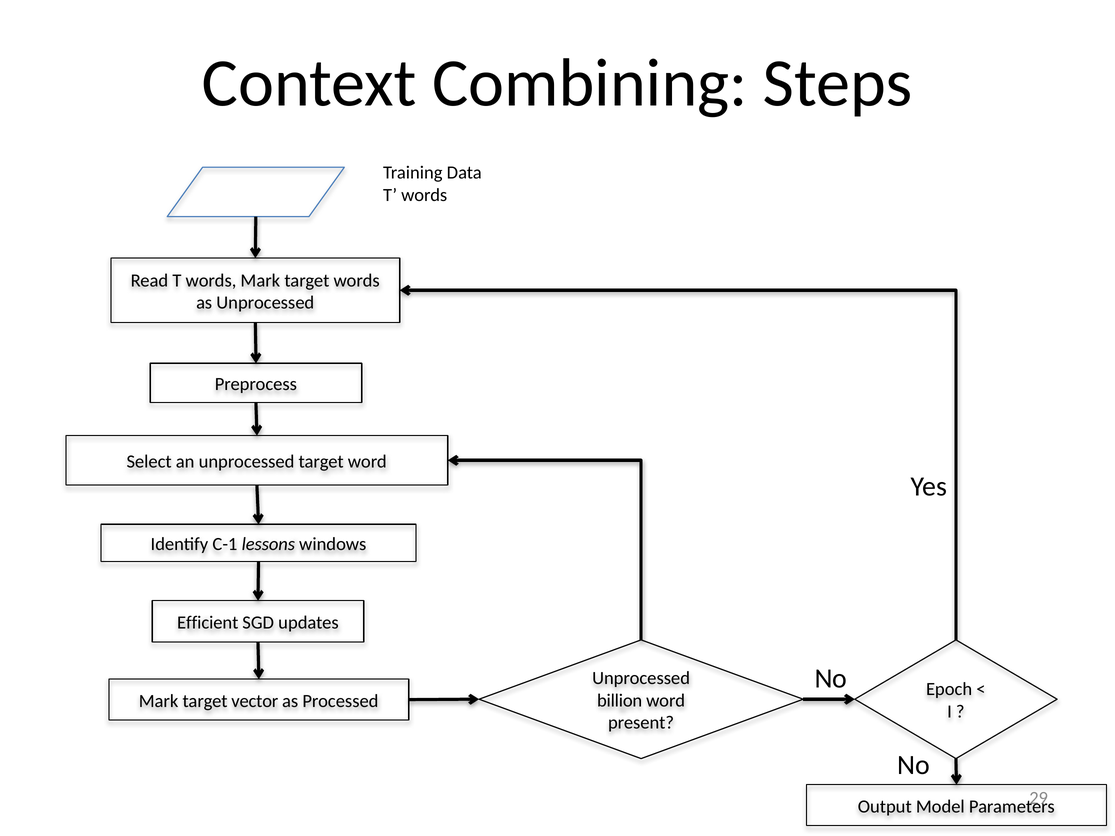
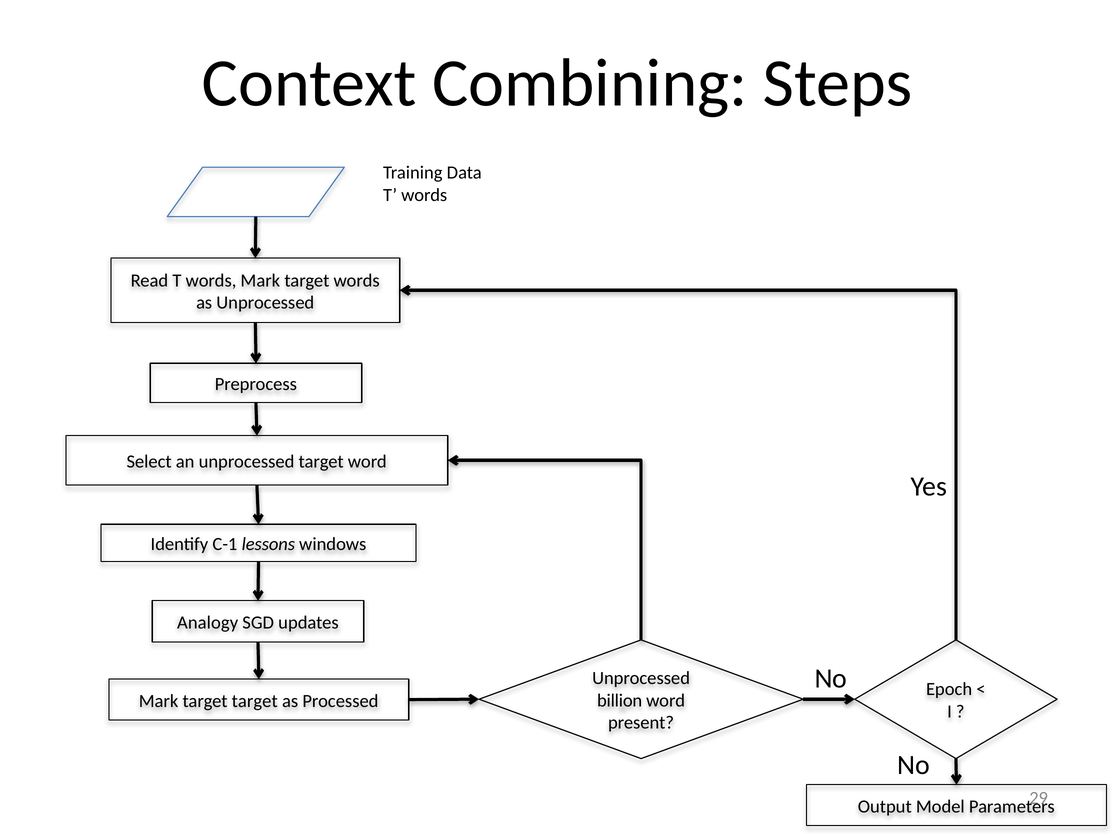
Efficient: Efficient -> Analogy
target vector: vector -> target
